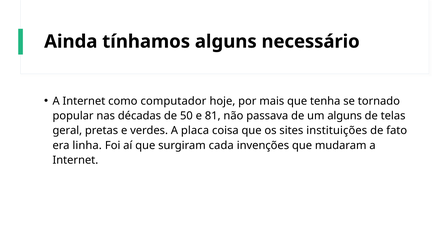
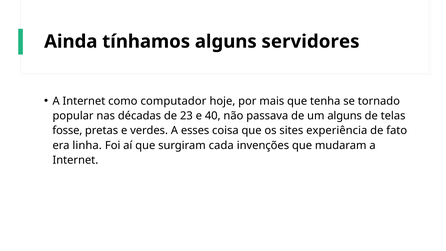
necessário: necessário -> servidores
50: 50 -> 23
81: 81 -> 40
geral: geral -> fosse
placa: placa -> esses
instituições: instituições -> experiência
